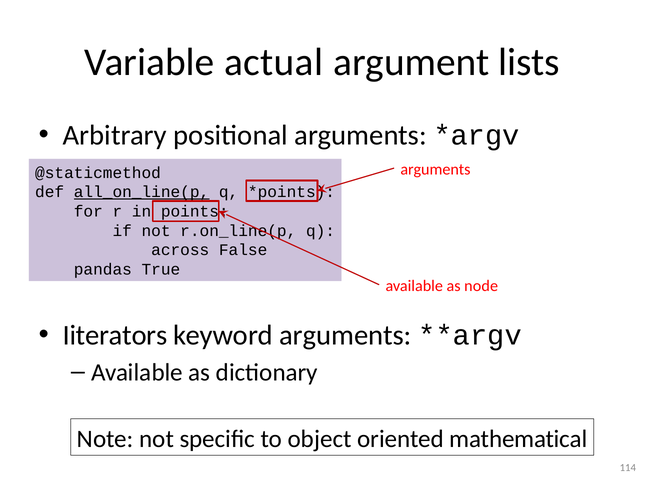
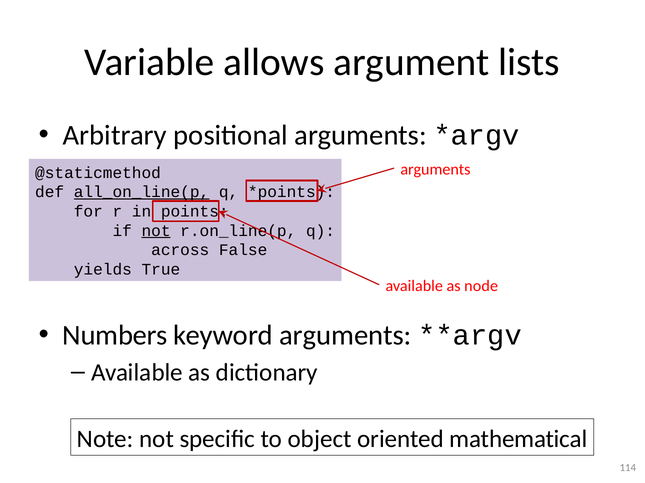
actual: actual -> allows
not at (156, 231) underline: none -> present
pandas: pandas -> yields
Iiterators: Iiterators -> Numbers
